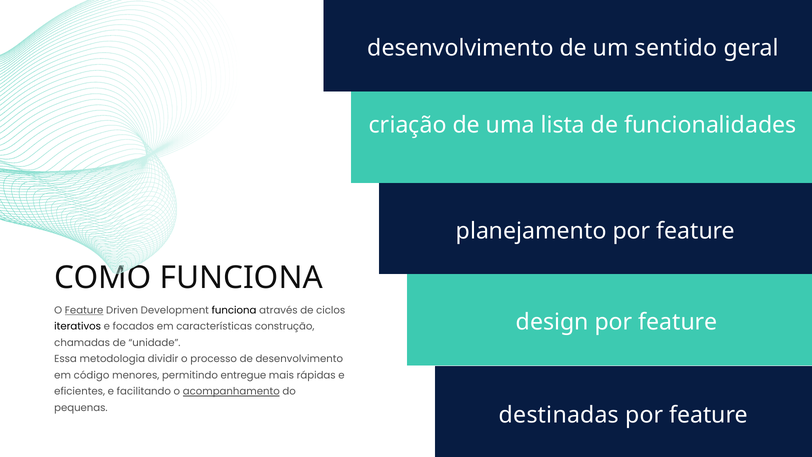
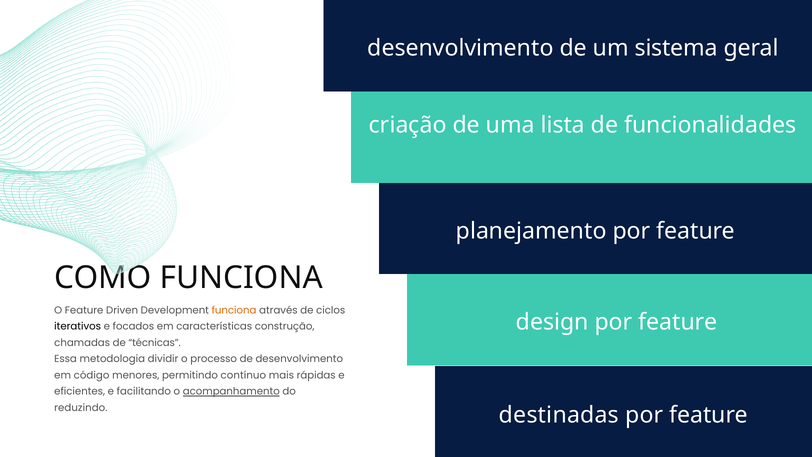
sentido: sentido -> sistema
Feature at (84, 310) underline: present -> none
funciona at (234, 310) colour: black -> orange
unidade: unidade -> técnicas
entregue: entregue -> contínuo
pequenas: pequenas -> reduzindo
